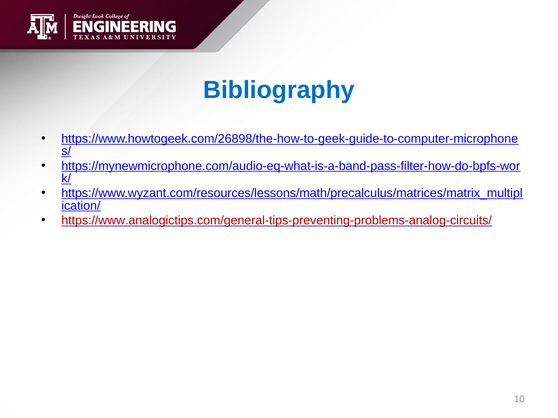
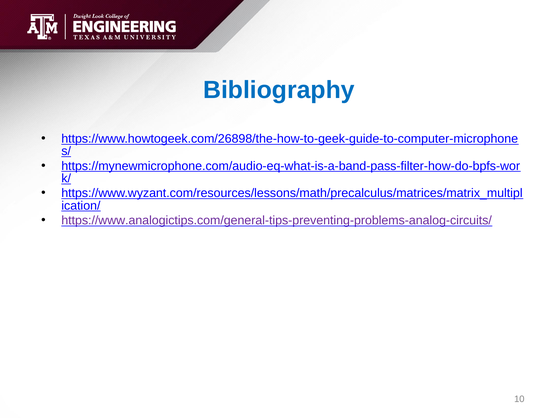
https://www.analogictips.com/general-tips-preventing-problems-analog-circuits/ colour: red -> purple
